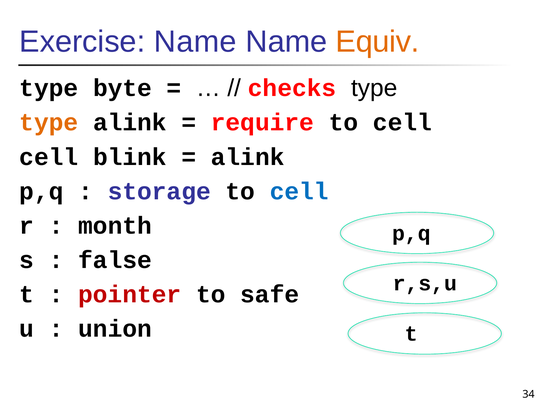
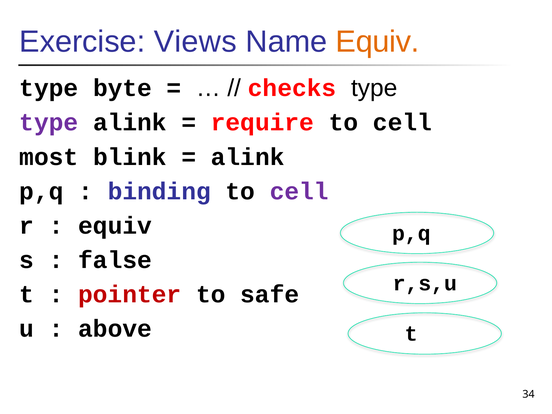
Exercise Name: Name -> Views
type at (49, 123) colour: orange -> purple
cell at (49, 157): cell -> most
storage: storage -> binding
cell at (299, 191) colour: blue -> purple
month at (115, 226): month -> equiv
union: union -> above
